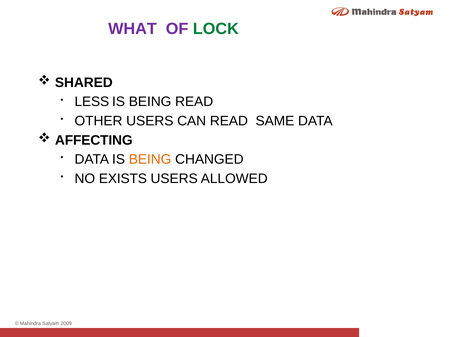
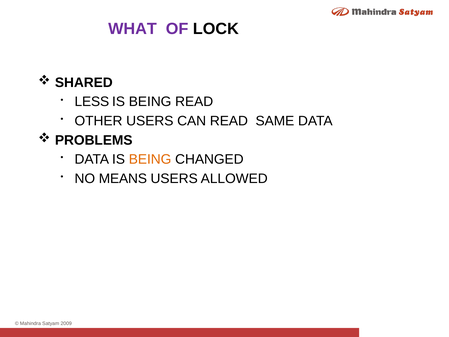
LOCK colour: green -> black
AFFECTING: AFFECTING -> PROBLEMS
EXISTS: EXISTS -> MEANS
